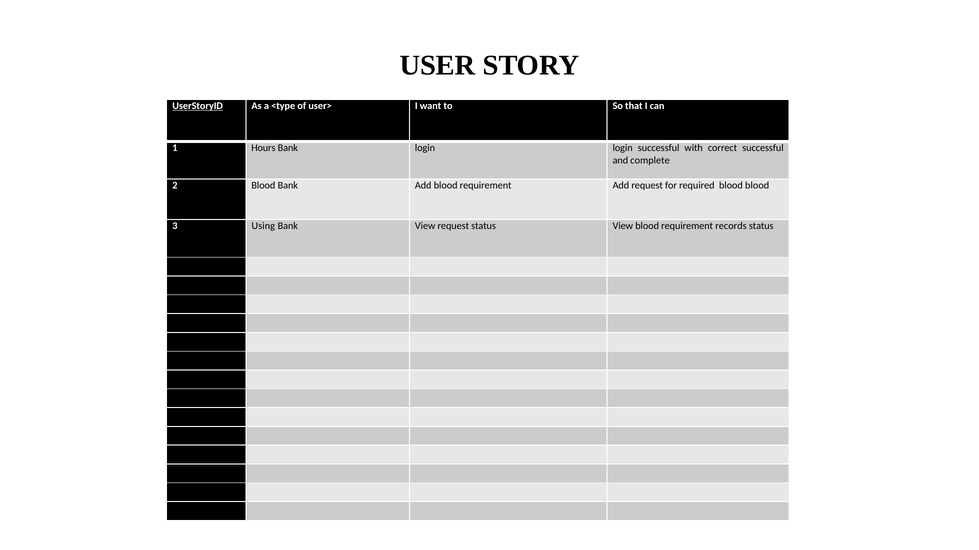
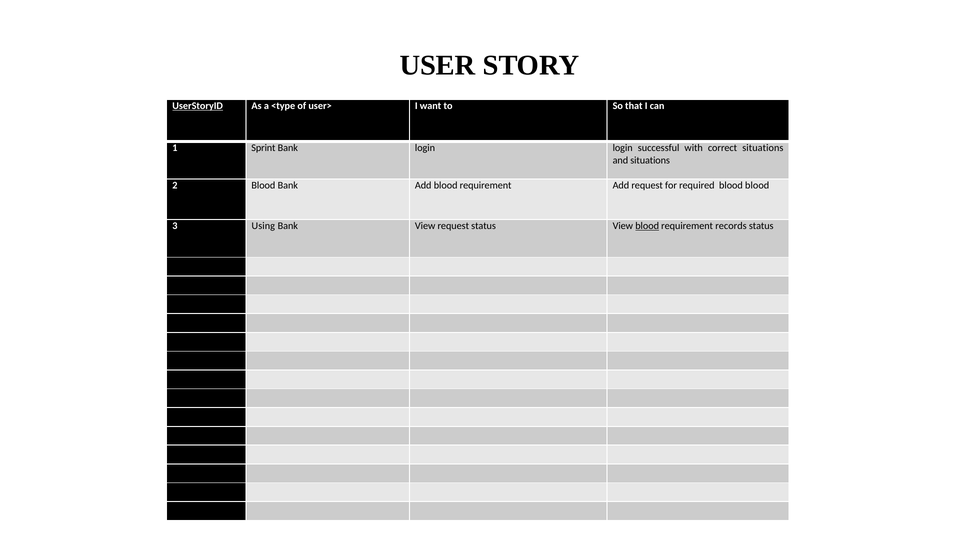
Hours: Hours -> Sprint
correct successful: successful -> situations
and complete: complete -> situations
blood at (647, 226) underline: none -> present
